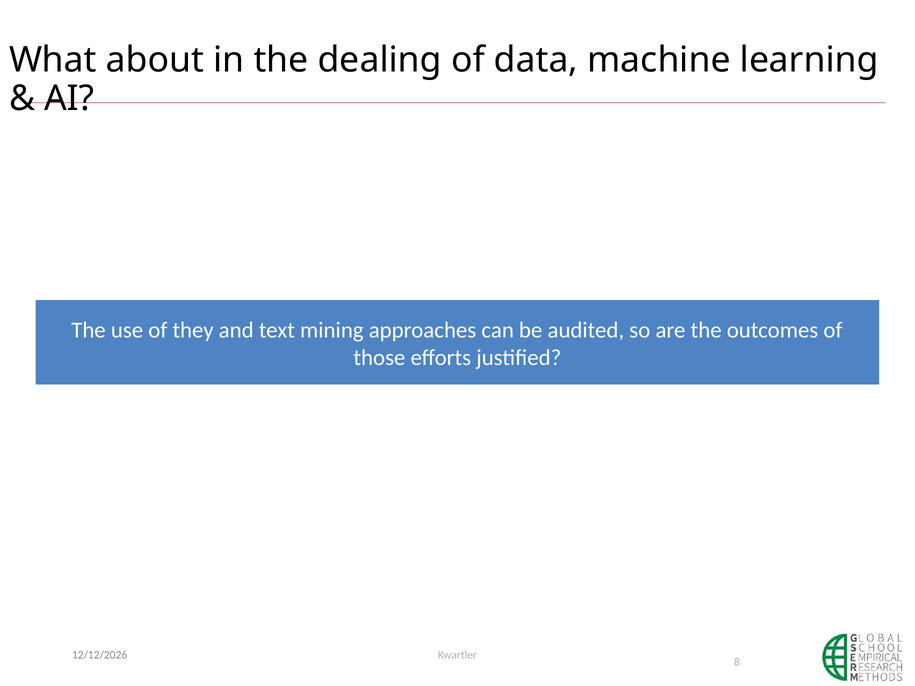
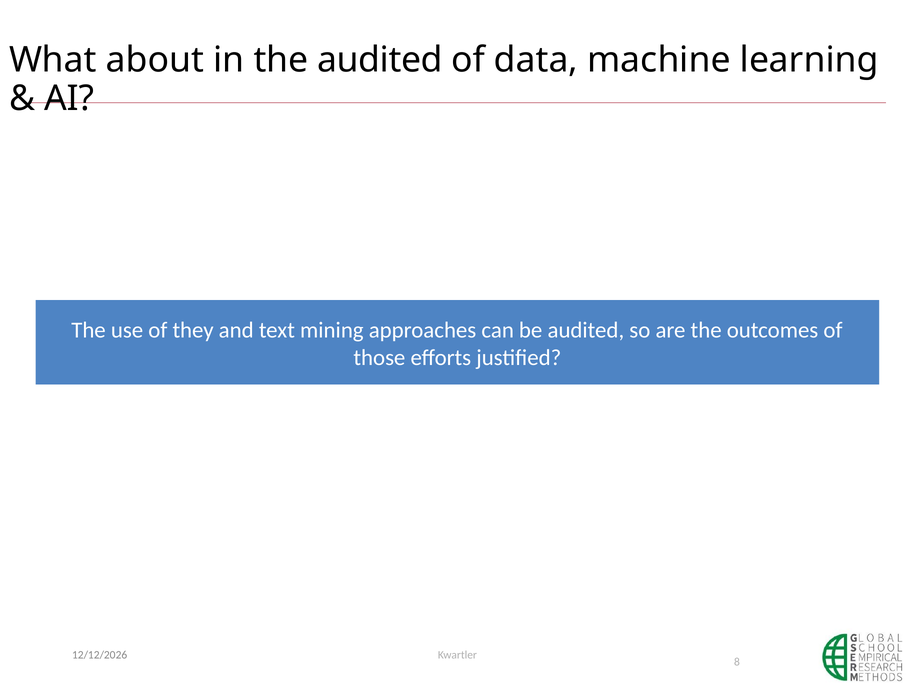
the dealing: dealing -> audited
